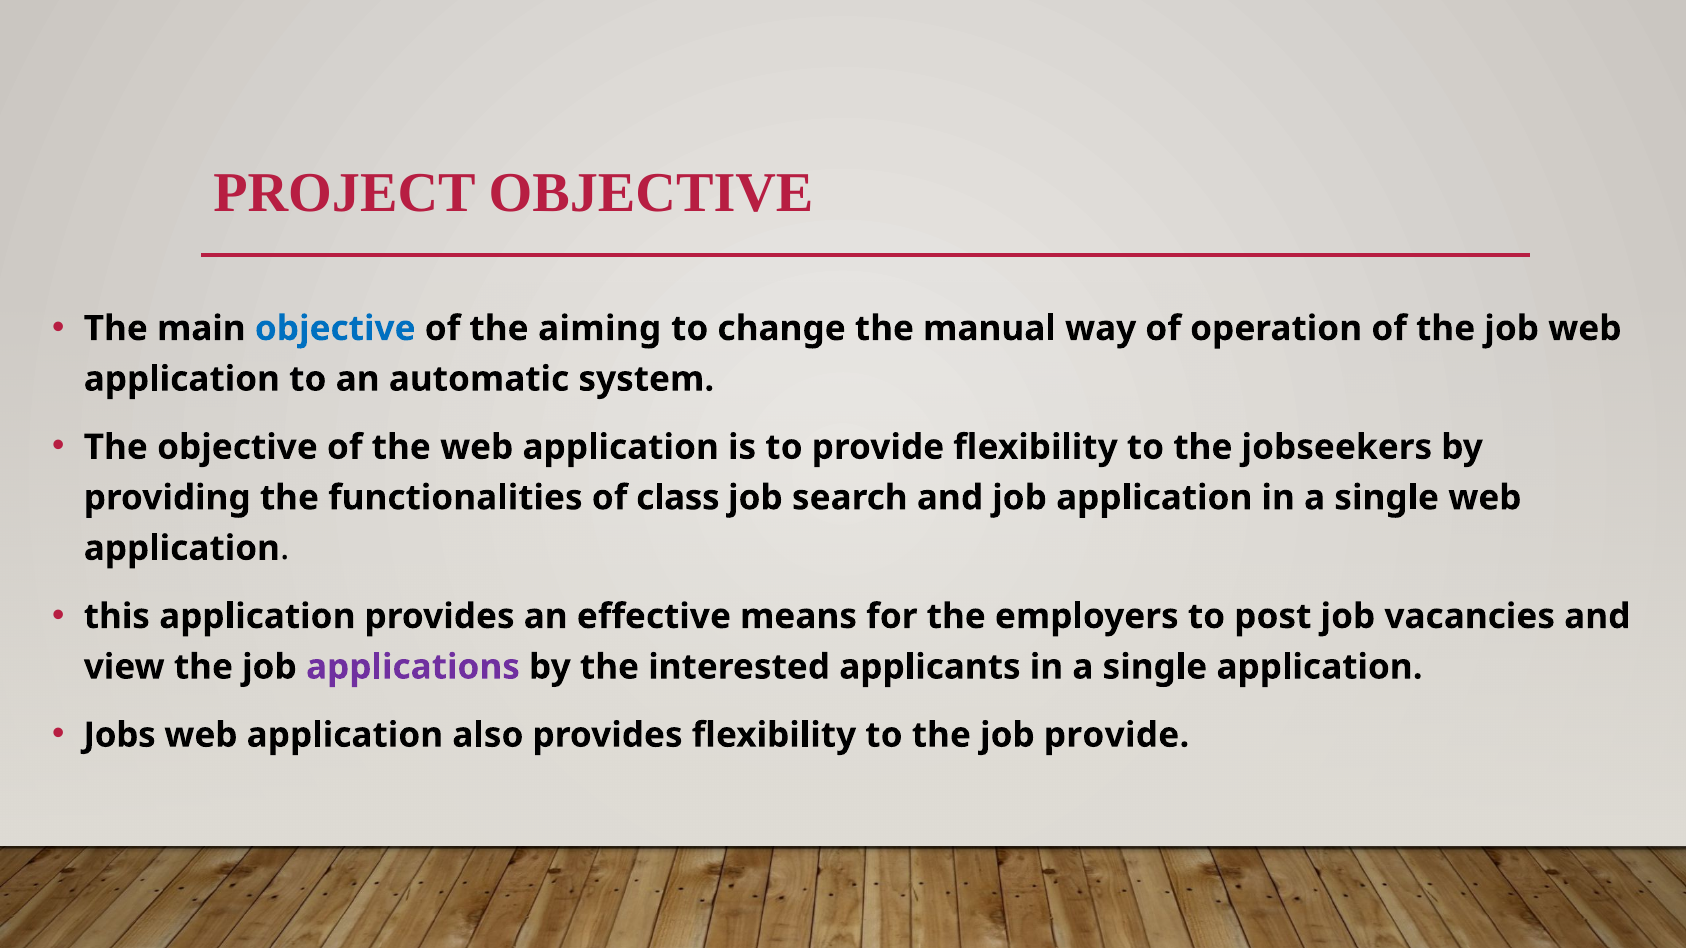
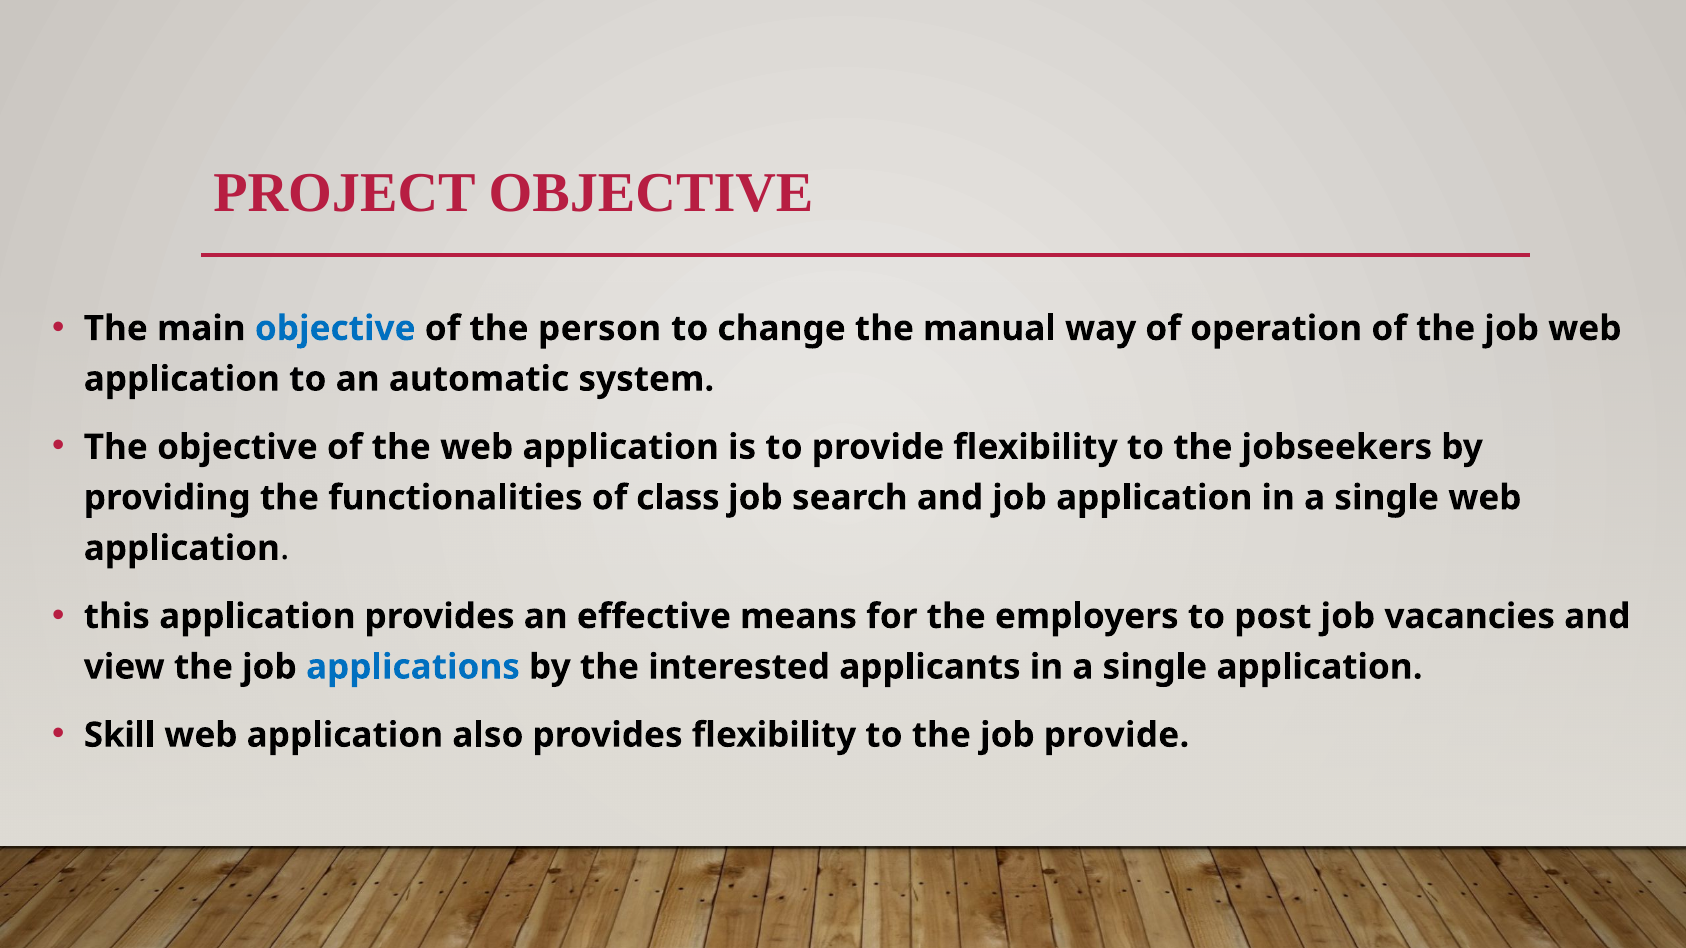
aiming: aiming -> person
applications colour: purple -> blue
Jobs: Jobs -> Skill
